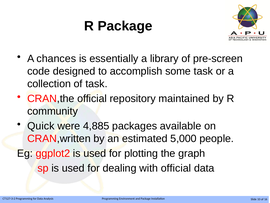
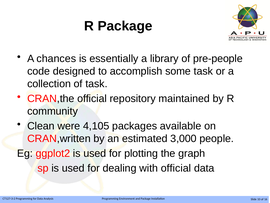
pre-screen: pre-screen -> pre-people
Quick: Quick -> Clean
4,885: 4,885 -> 4,105
5,000: 5,000 -> 3,000
